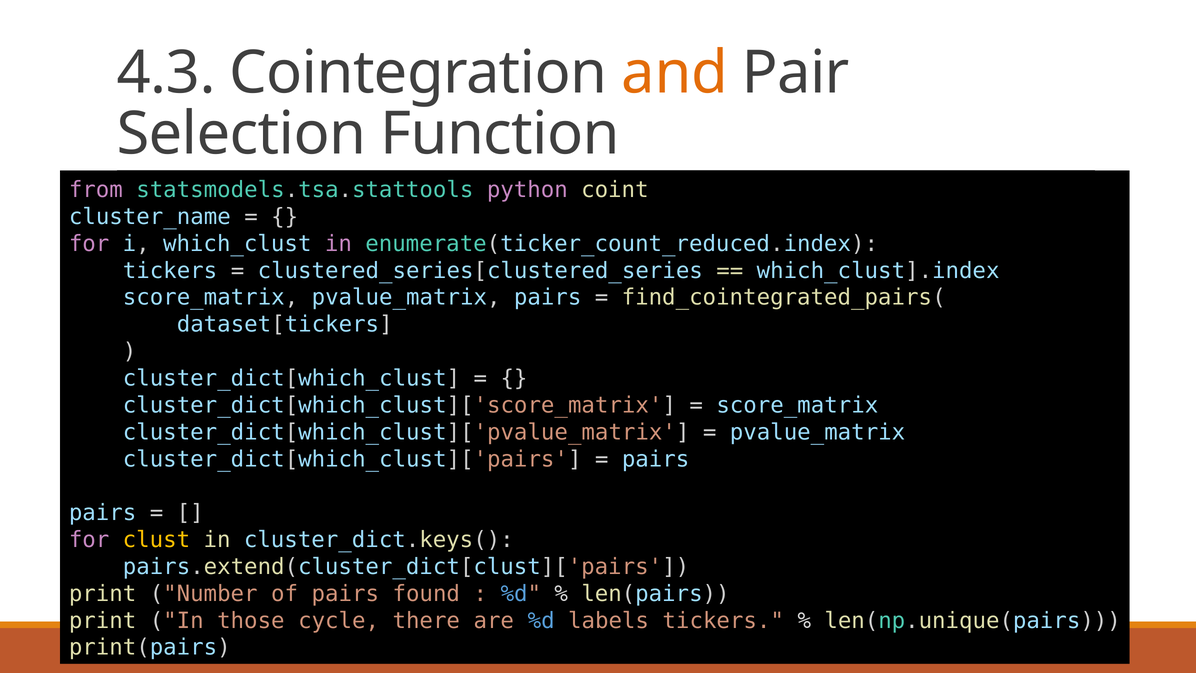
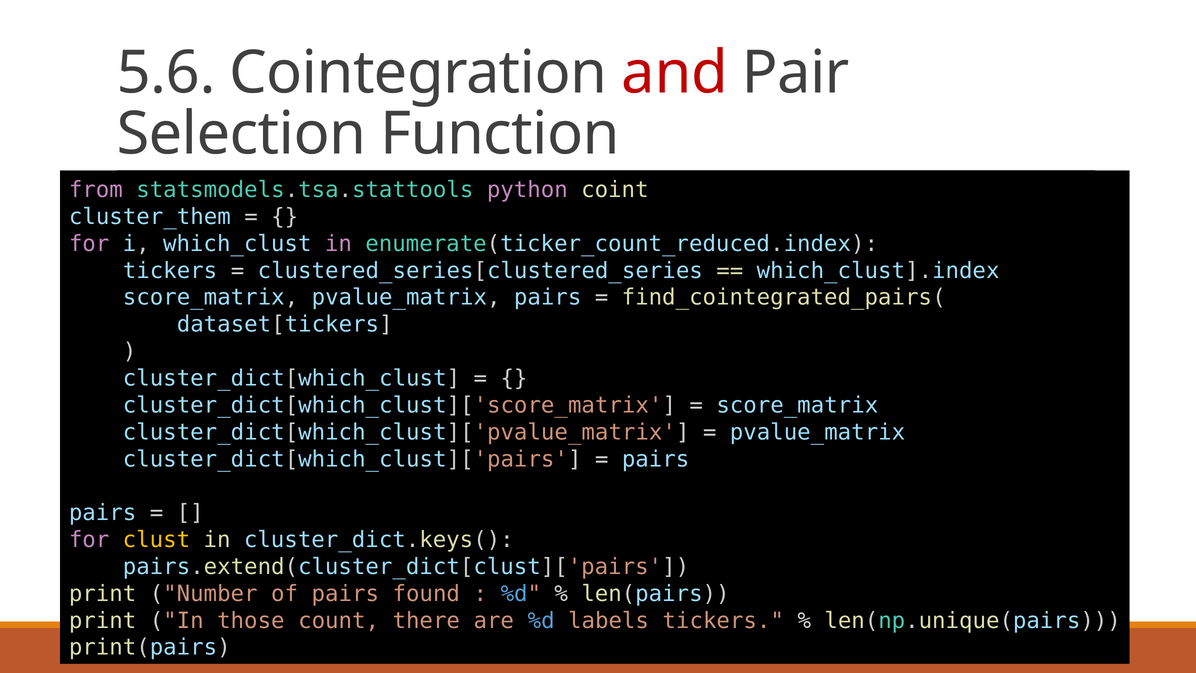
4.3: 4.3 -> 5.6
and colour: orange -> red
cluster_name: cluster_name -> cluster_them
cycle: cycle -> count
